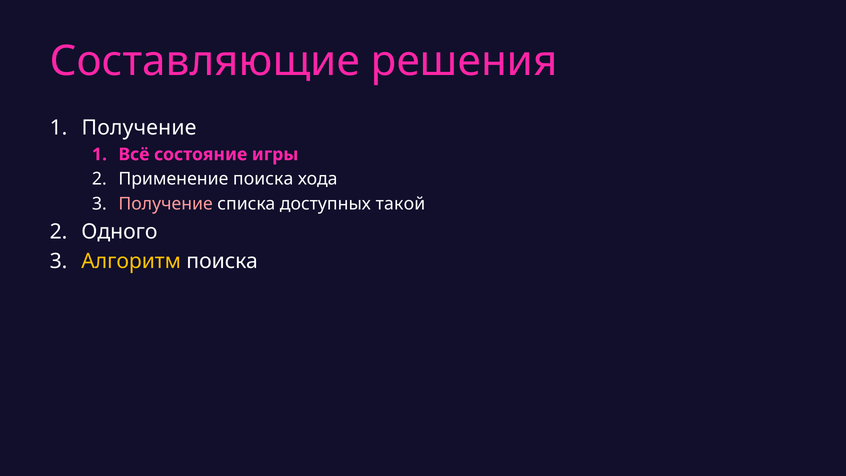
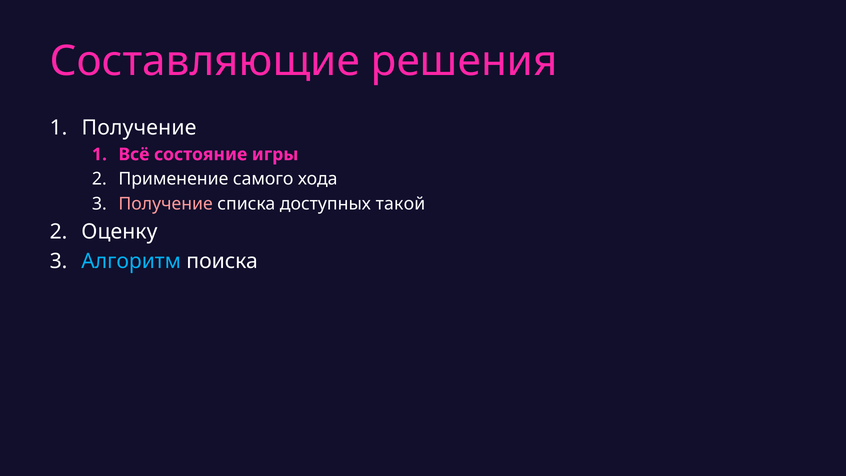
Применение поиска: поиска -> самого
Одного: Одного -> Оценку
Алгоритм colour: yellow -> light blue
